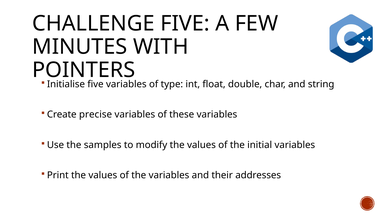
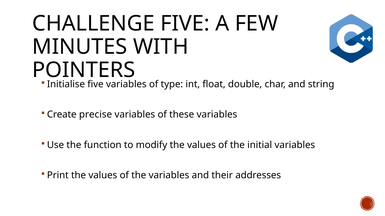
samples: samples -> function
